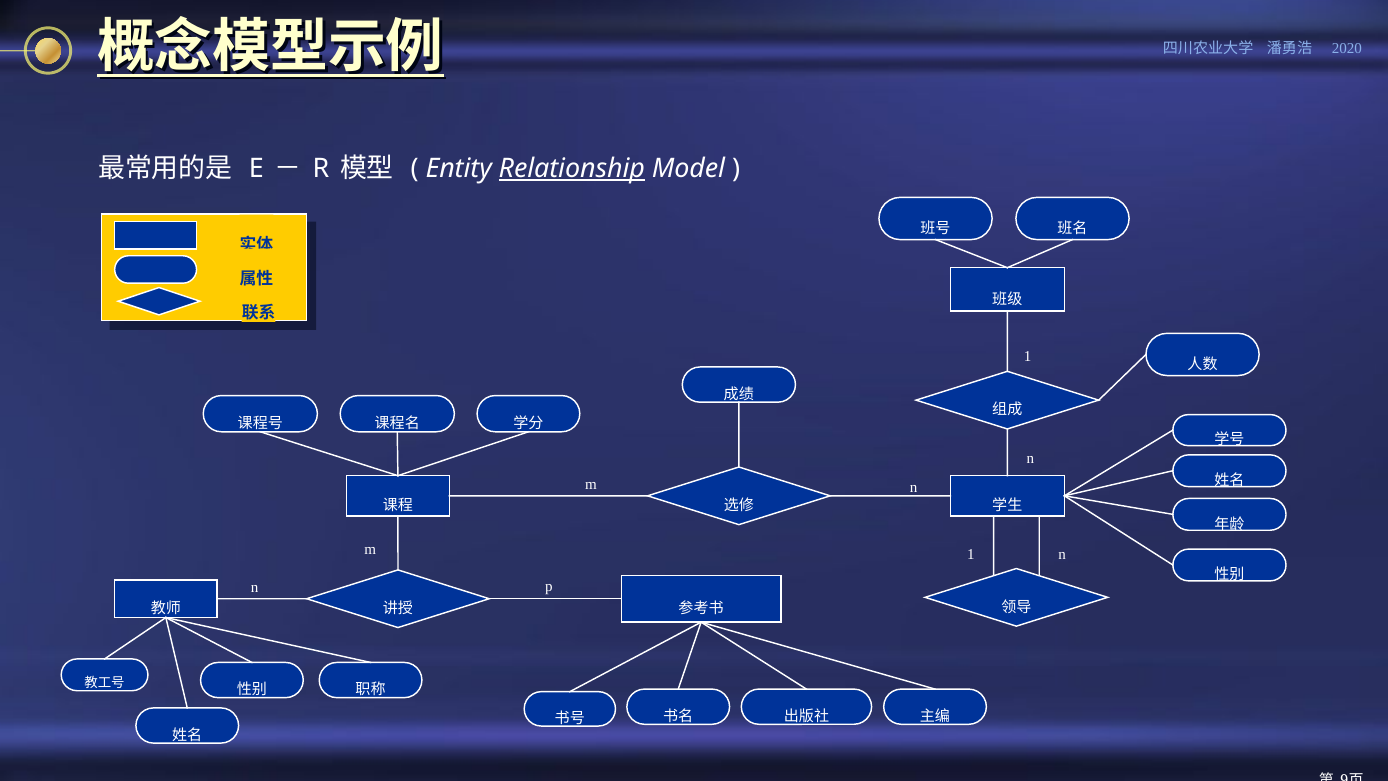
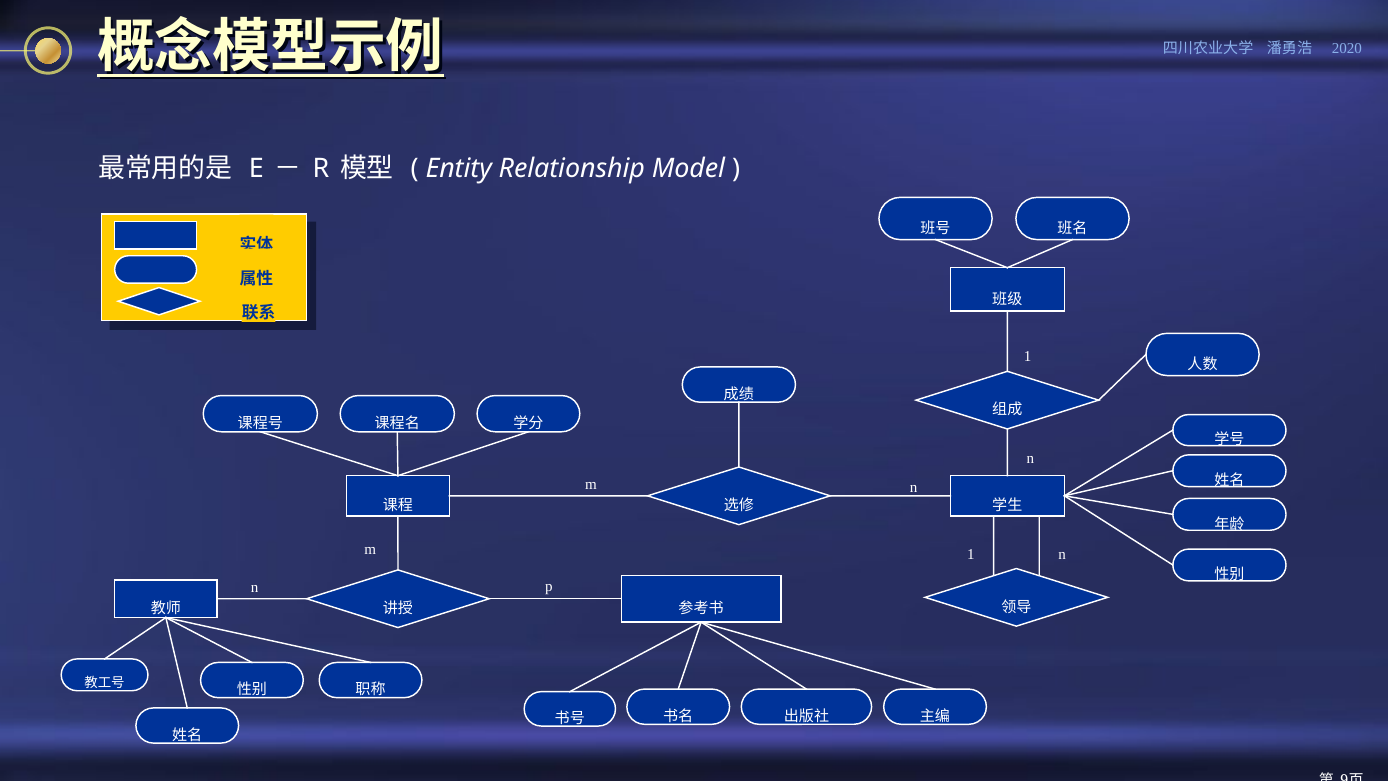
Relationship underline: present -> none
